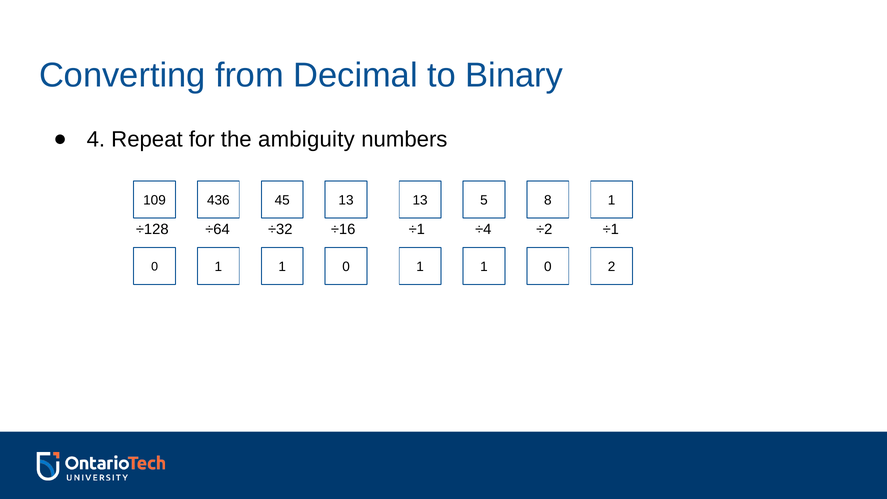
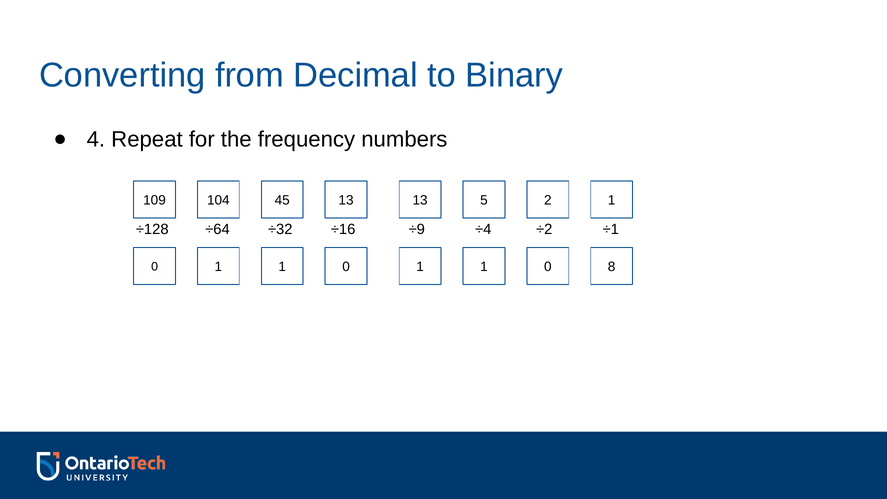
ambiguity: ambiguity -> frequency
436: 436 -> 104
8: 8 -> 2
÷16 ÷1: ÷1 -> ÷9
2: 2 -> 8
